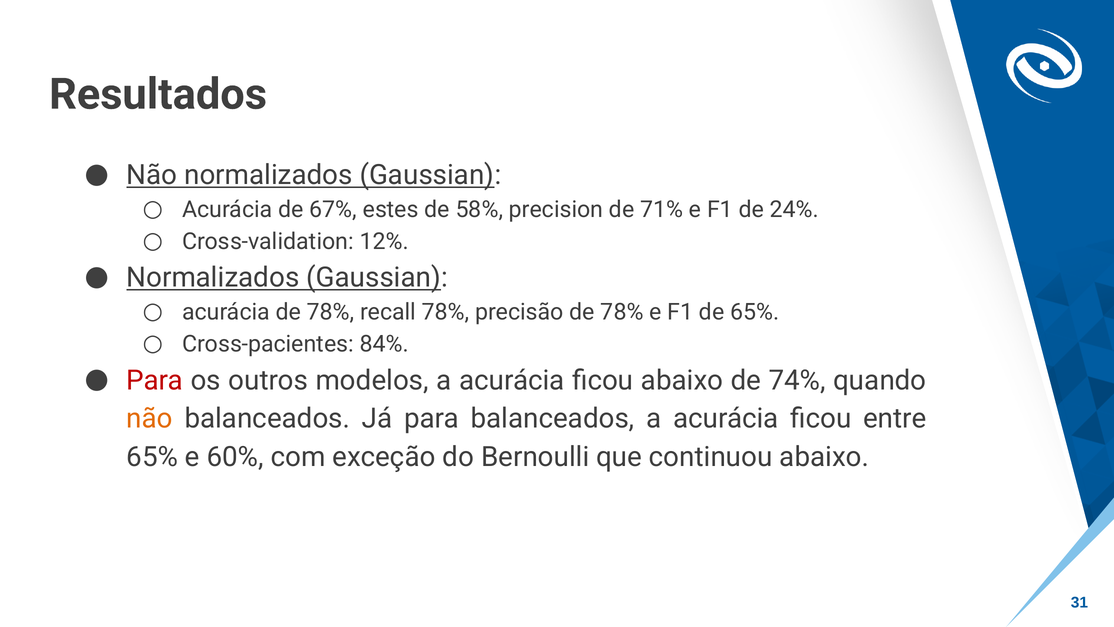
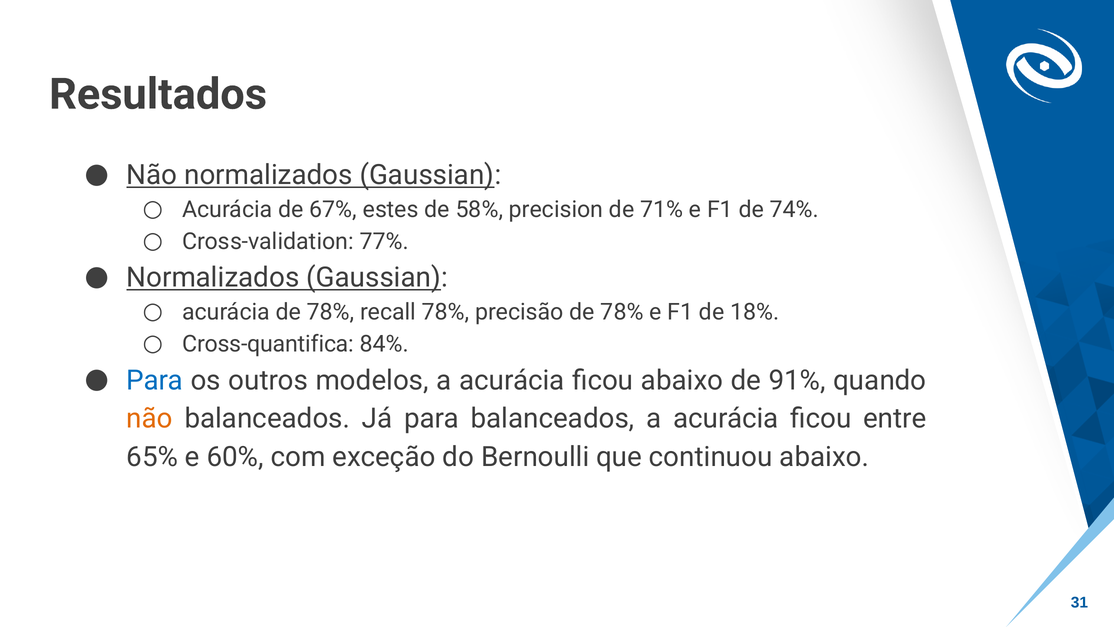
24%: 24% -> 74%
12%: 12% -> 77%
de 65%: 65% -> 18%
Cross-pacientes: Cross-pacientes -> Cross-quantifica
Para at (155, 380) colour: red -> blue
74%: 74% -> 91%
